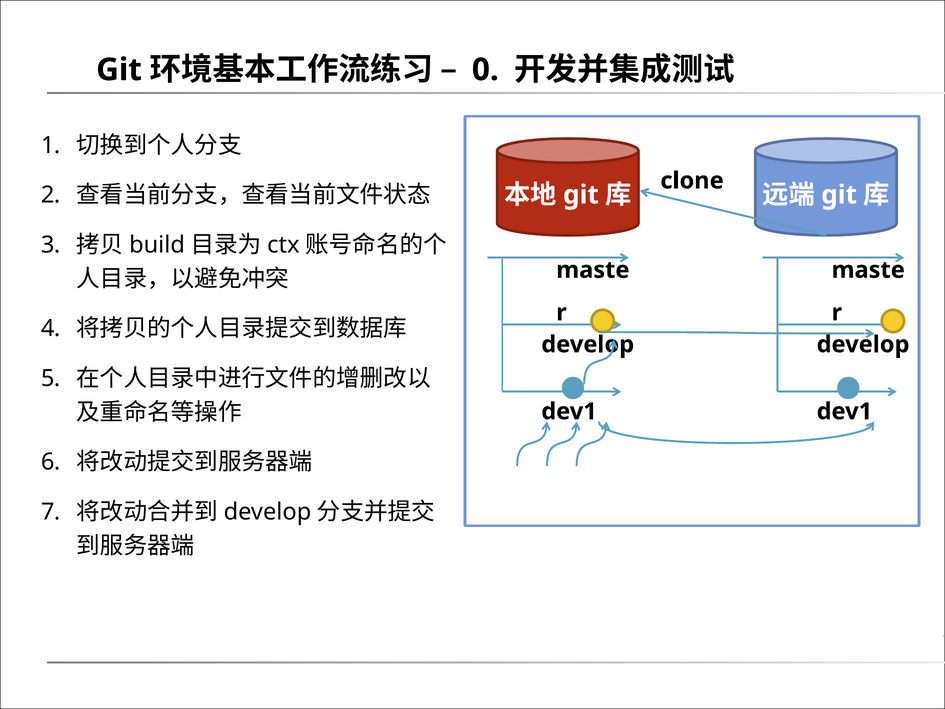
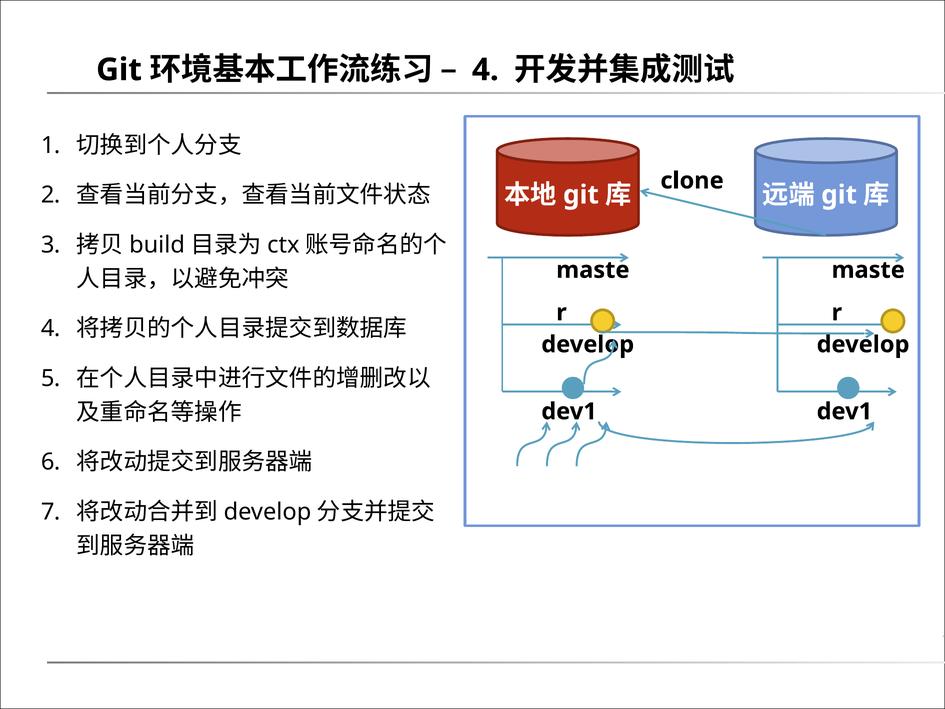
0 at (485, 70): 0 -> 4
